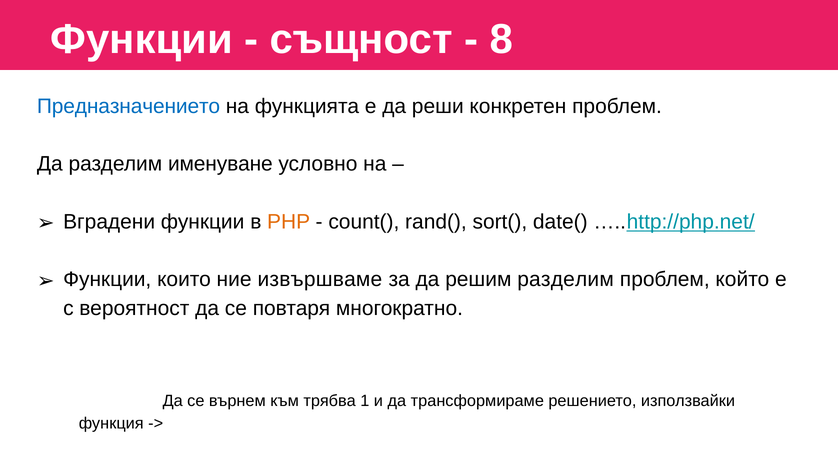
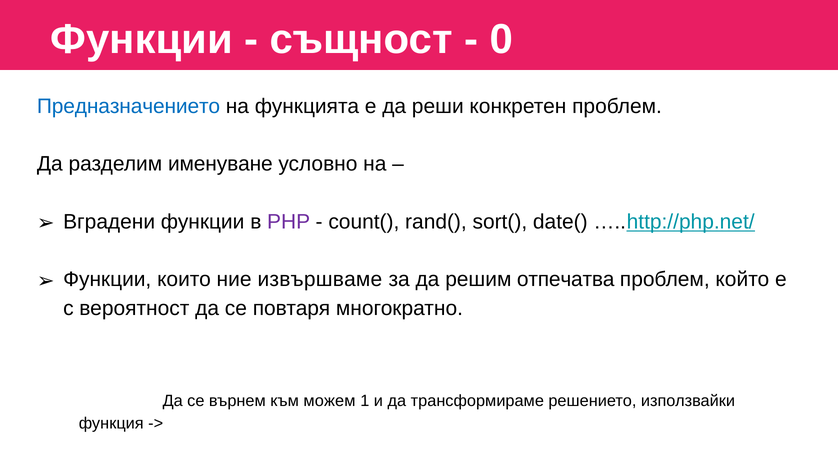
8: 8 -> 0
PHP colour: orange -> purple
решим разделим: разделим -> отпечатва
трябва: трябва -> можем
